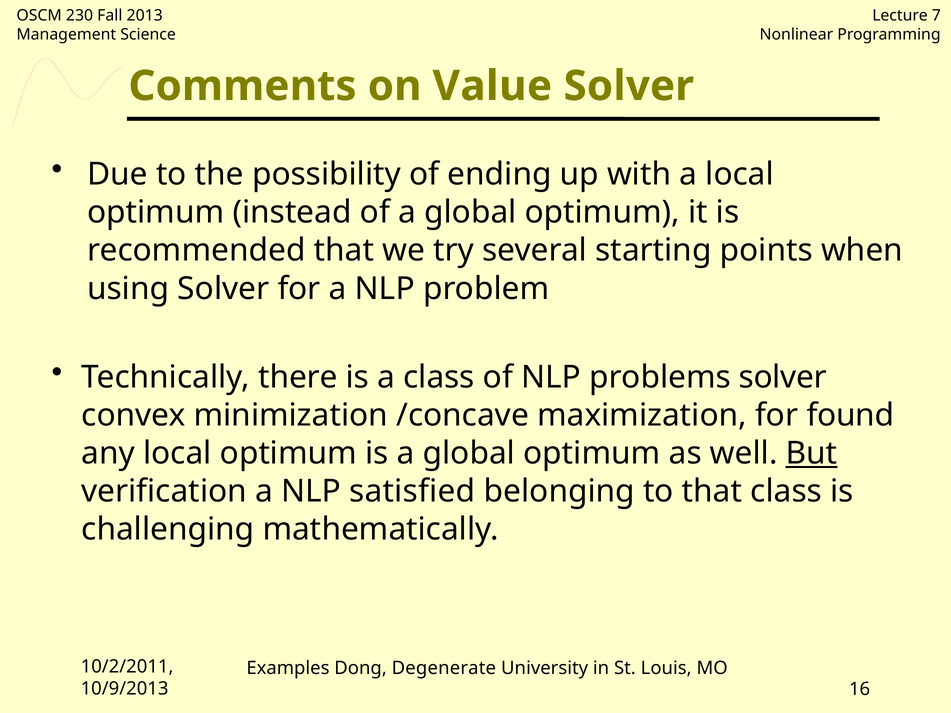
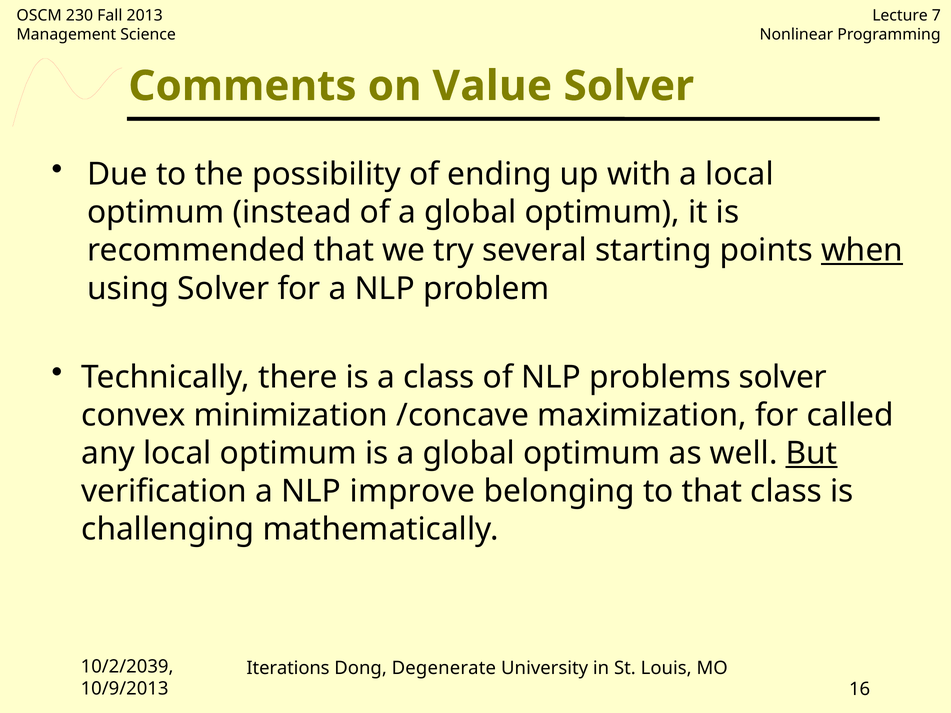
when underline: none -> present
found: found -> called
satisfied: satisfied -> improve
10/2/2011: 10/2/2011 -> 10/2/2039
Examples: Examples -> Iterations
